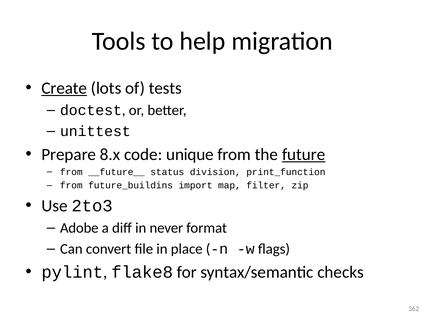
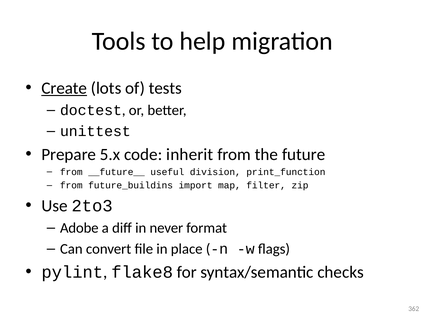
8.x: 8.x -> 5.x
unique: unique -> inherit
future underline: present -> none
status: status -> useful
